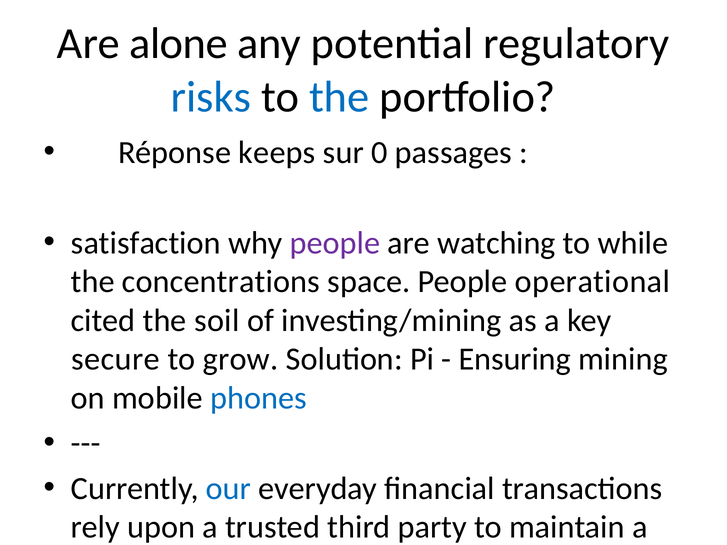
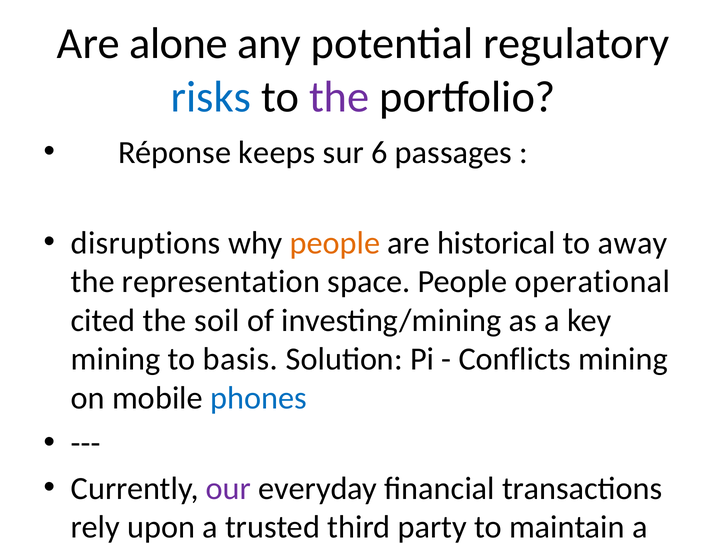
the at (339, 97) colour: blue -> purple
0: 0 -> 6
satisfaction: satisfaction -> disruptions
people at (335, 243) colour: purple -> orange
watching: watching -> historical
to while: while -> away
concentrations: concentrations -> representation
secure at (116, 359): secure -> mining
grow: grow -> basis
Ensuring: Ensuring -> Conflicts
our colour: blue -> purple
